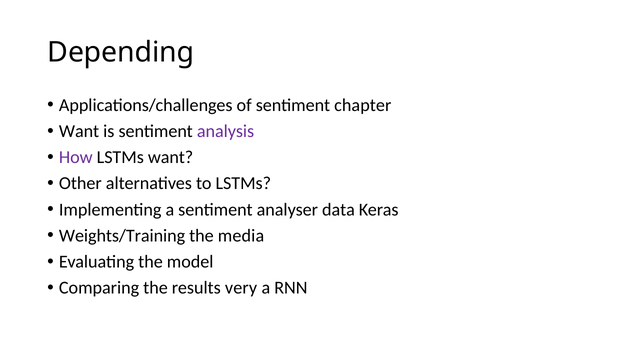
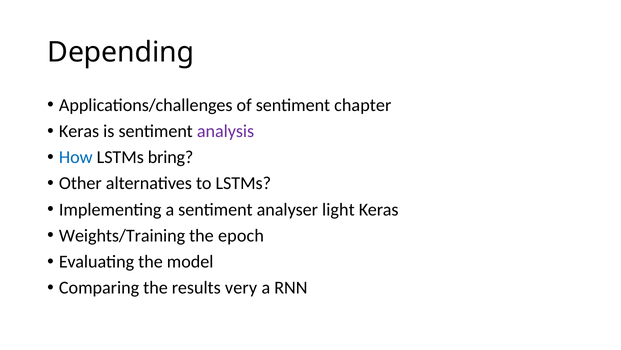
Want at (79, 131): Want -> Keras
How colour: purple -> blue
LSTMs want: want -> bring
data: data -> light
media: media -> epoch
